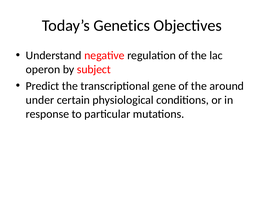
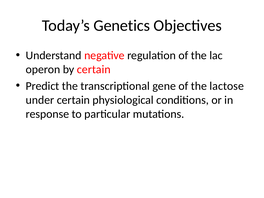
by subject: subject -> certain
around: around -> lactose
